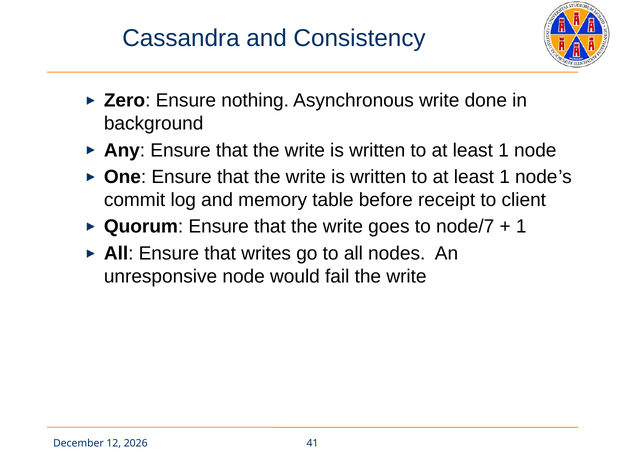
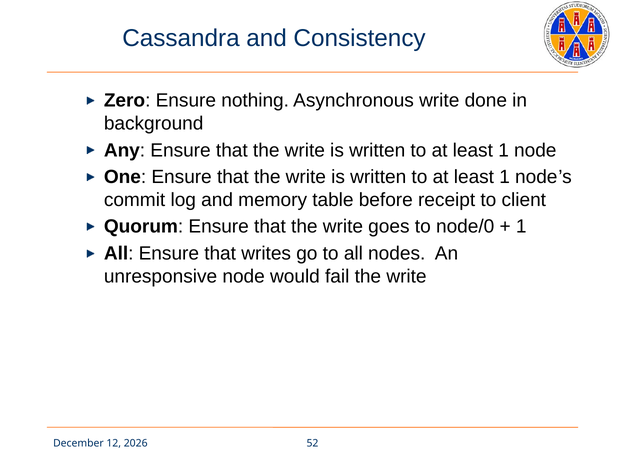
node/7: node/7 -> node/0
41: 41 -> 52
